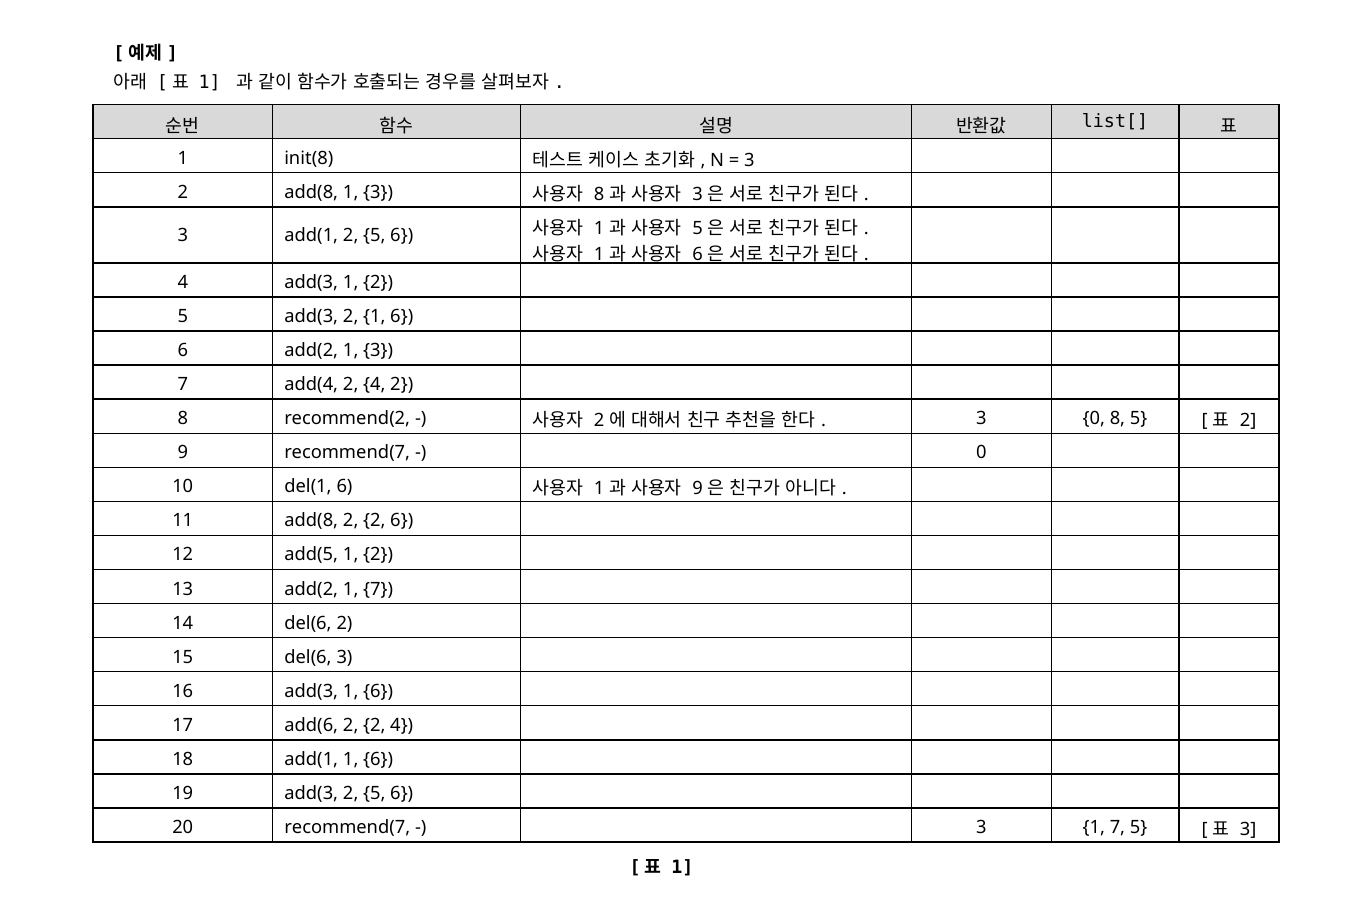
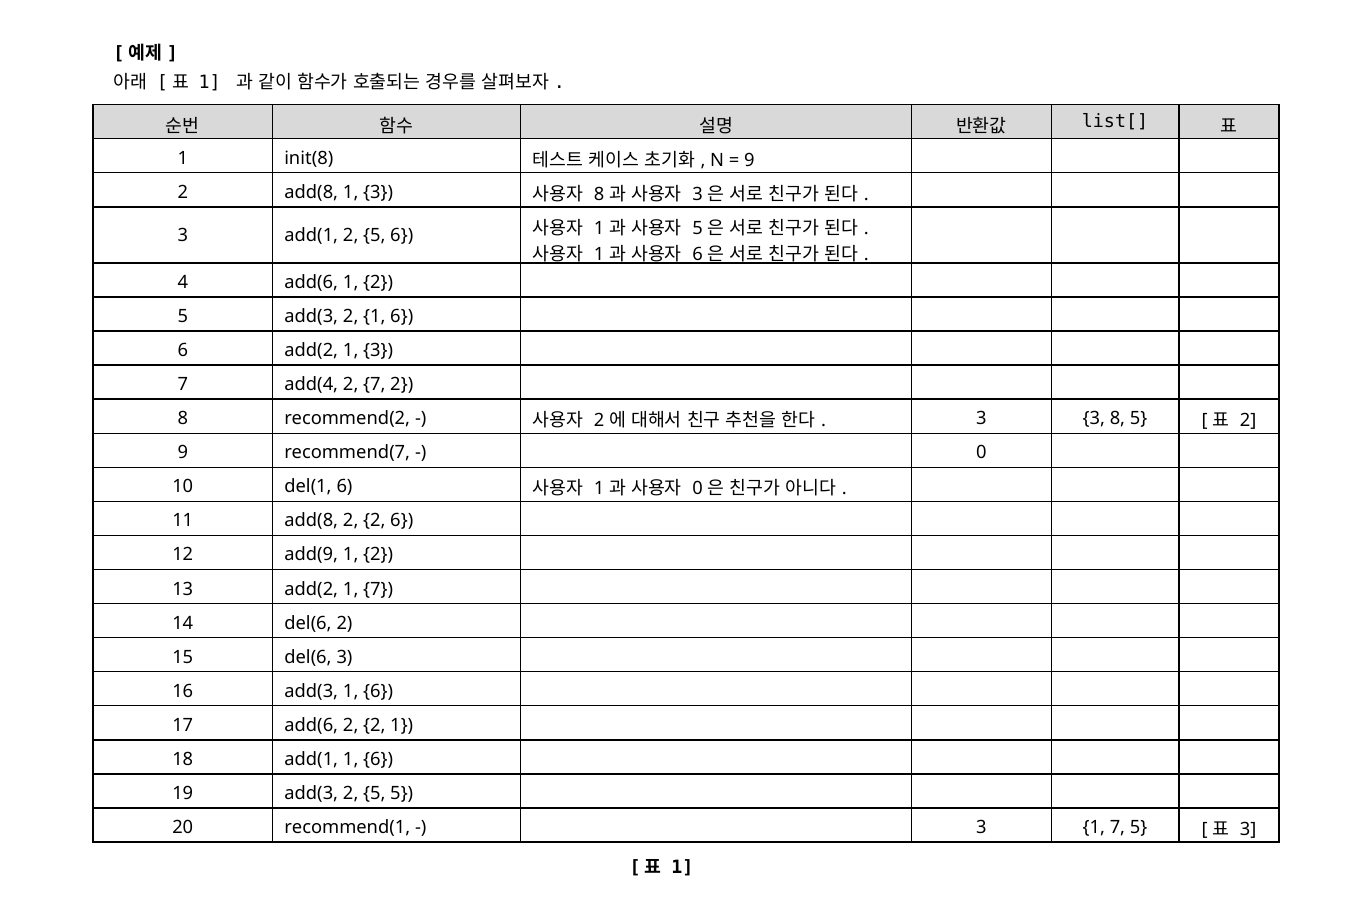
3 at (749, 160): 3 -> 9
4 add(3: add(3 -> add(6
add(4 2 4: 4 -> 7
3 0: 0 -> 3
9 at (698, 489): 9 -> 0
add(5: add(5 -> add(9
2 2 4: 4 -> 1
add(3 2 5 6: 6 -> 5
20 recommend(7: recommend(7 -> recommend(1
